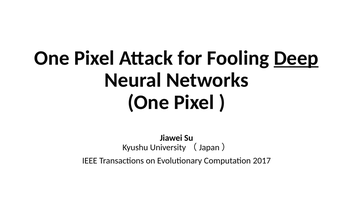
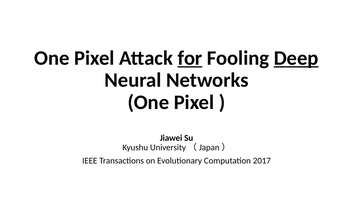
for underline: none -> present
